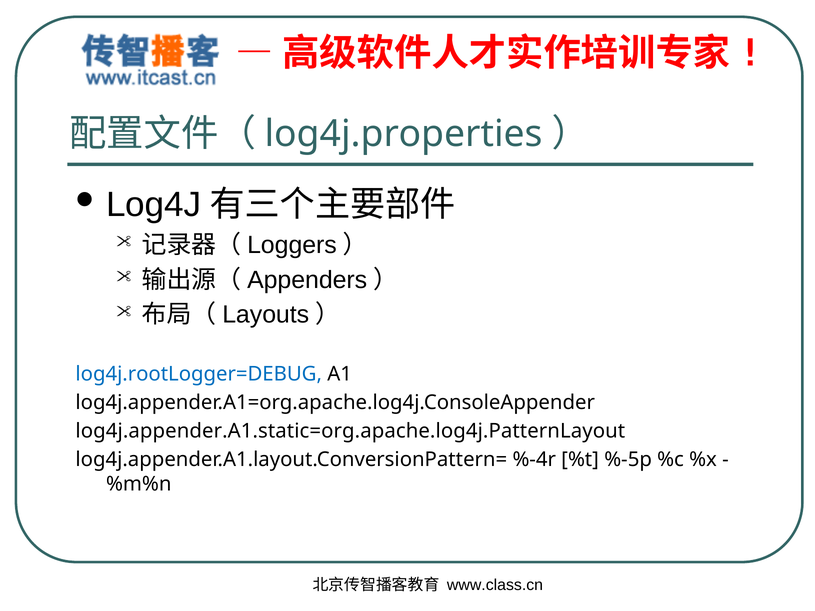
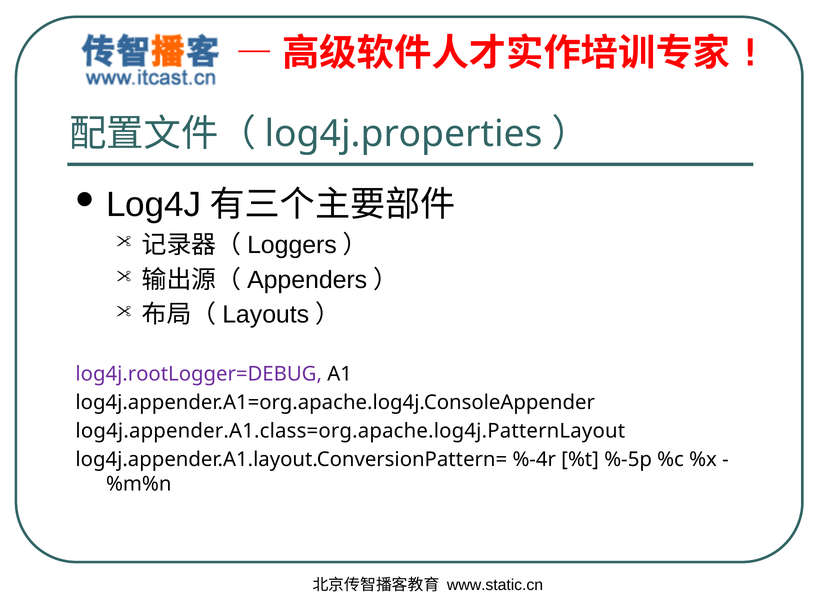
log4j.rootLogger=DEBUG colour: blue -> purple
log4j.appender.A1.static=org.apache.log4j.PatternLayout: log4j.appender.A1.static=org.apache.log4j.PatternLayout -> log4j.appender.A1.class=org.apache.log4j.PatternLayout
www.class.cn: www.class.cn -> www.static.cn
